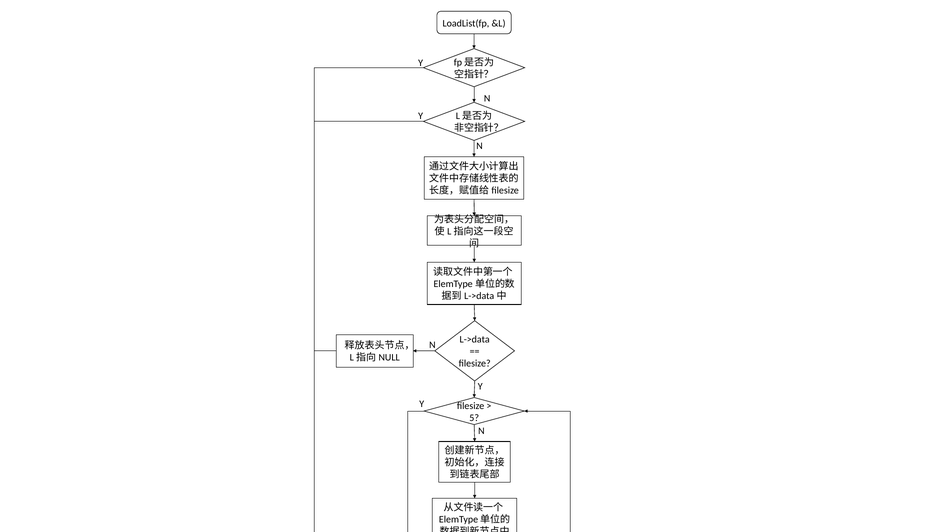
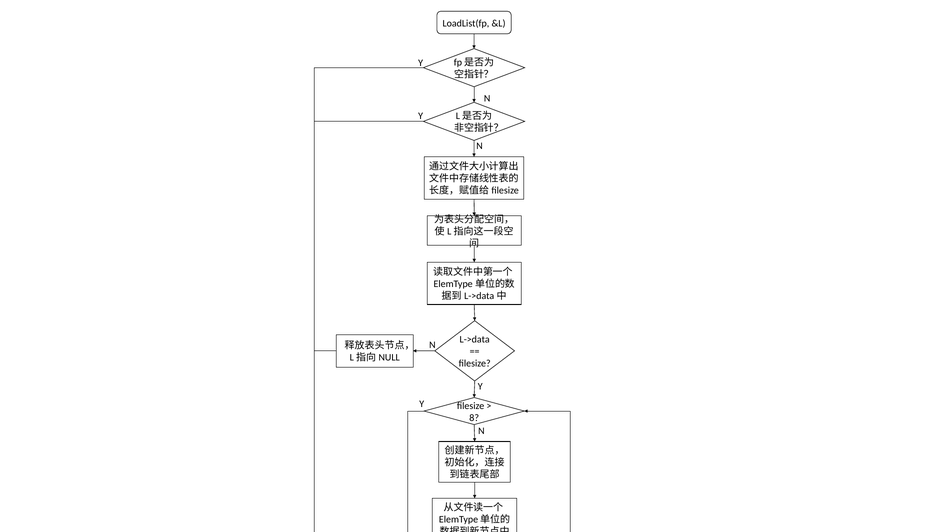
5: 5 -> 8
